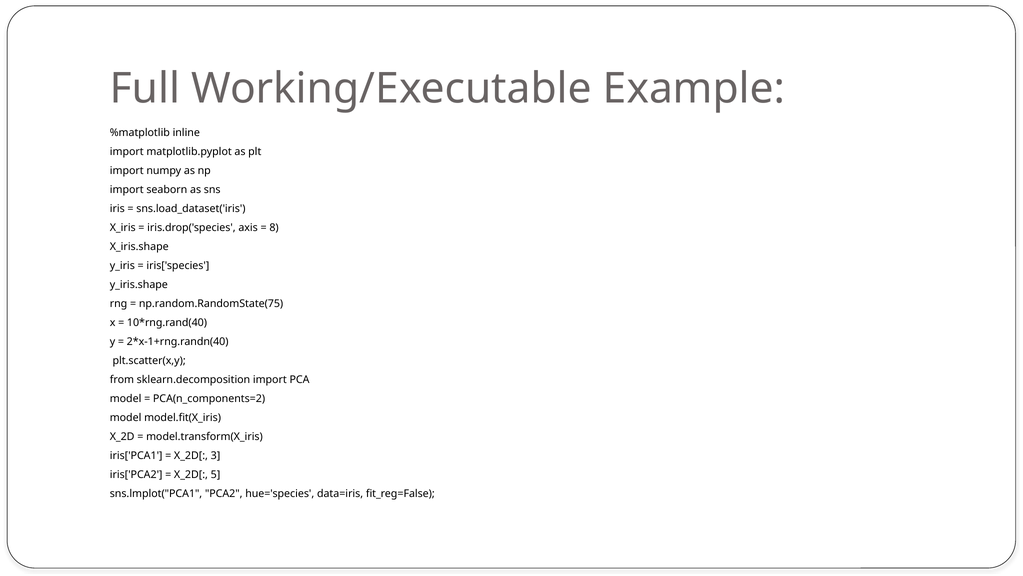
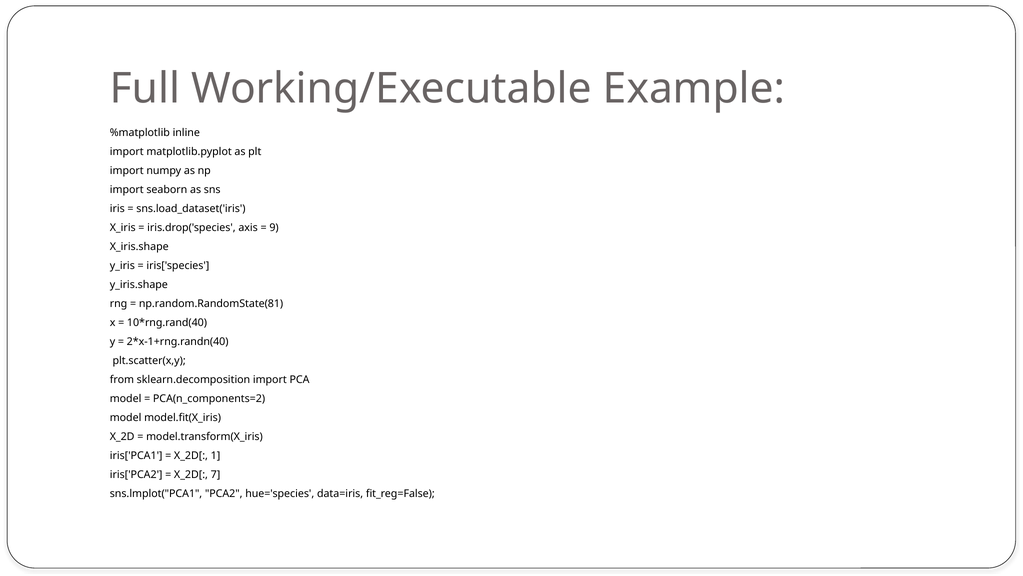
8: 8 -> 9
np.random.RandomState(75: np.random.RandomState(75 -> np.random.RandomState(81
3: 3 -> 1
5: 5 -> 7
